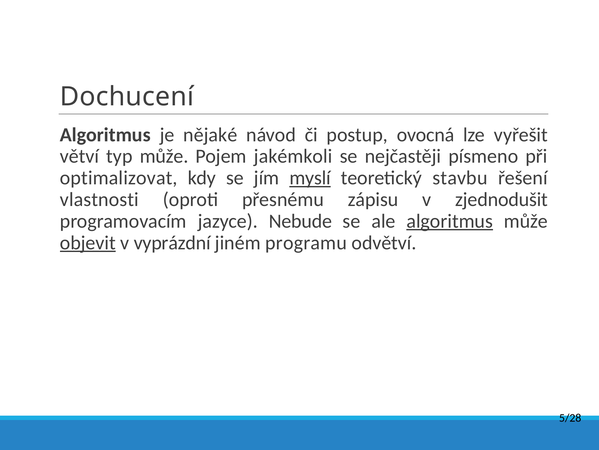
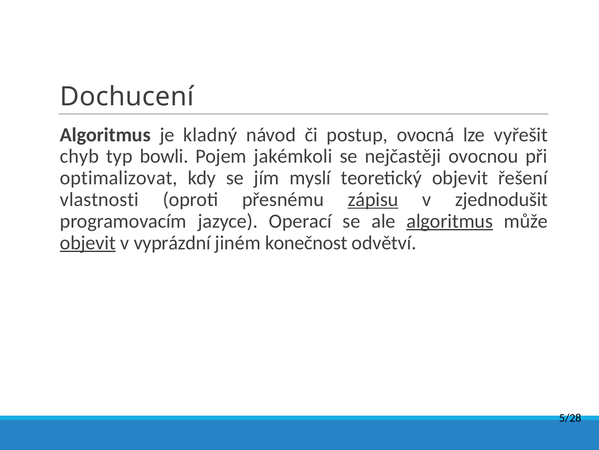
nějaké: nějaké -> kladný
větví: větví -> chyb
typ může: může -> bowli
písmeno: písmeno -> ovocnou
myslí underline: present -> none
teoretický stavbu: stavbu -> objevit
zápisu underline: none -> present
Nebude: Nebude -> Operací
programu: programu -> konečnost
